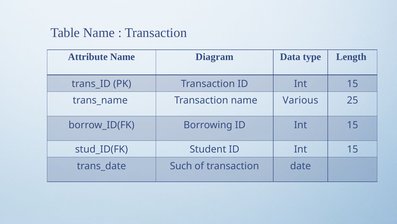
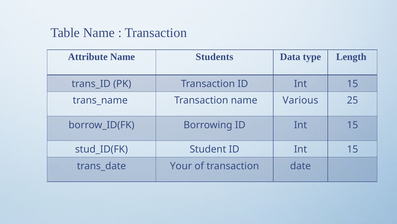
Diagram: Diagram -> Students
Such: Such -> Your
